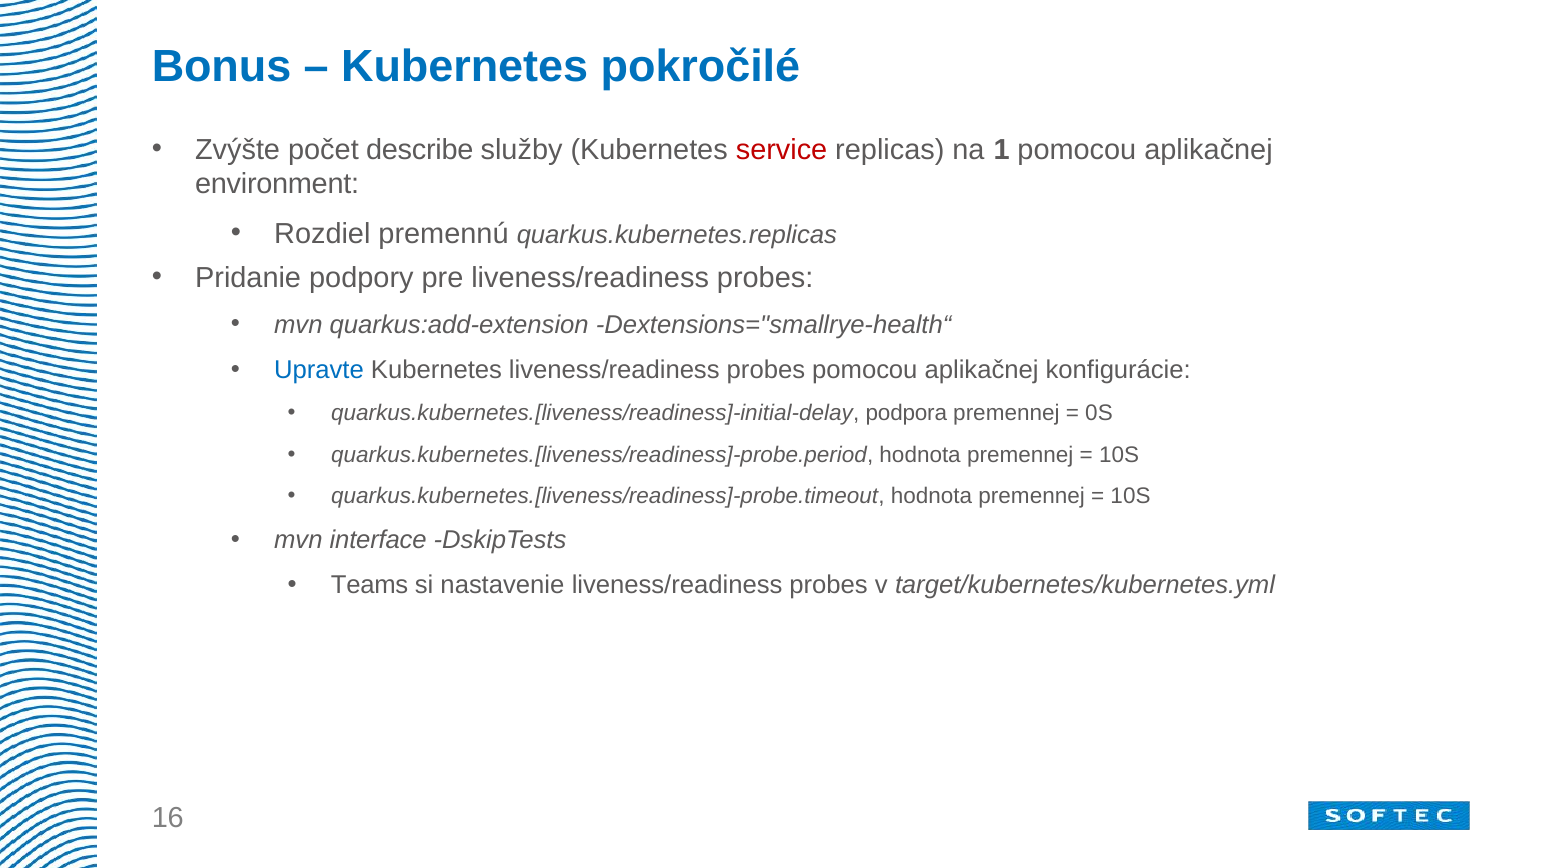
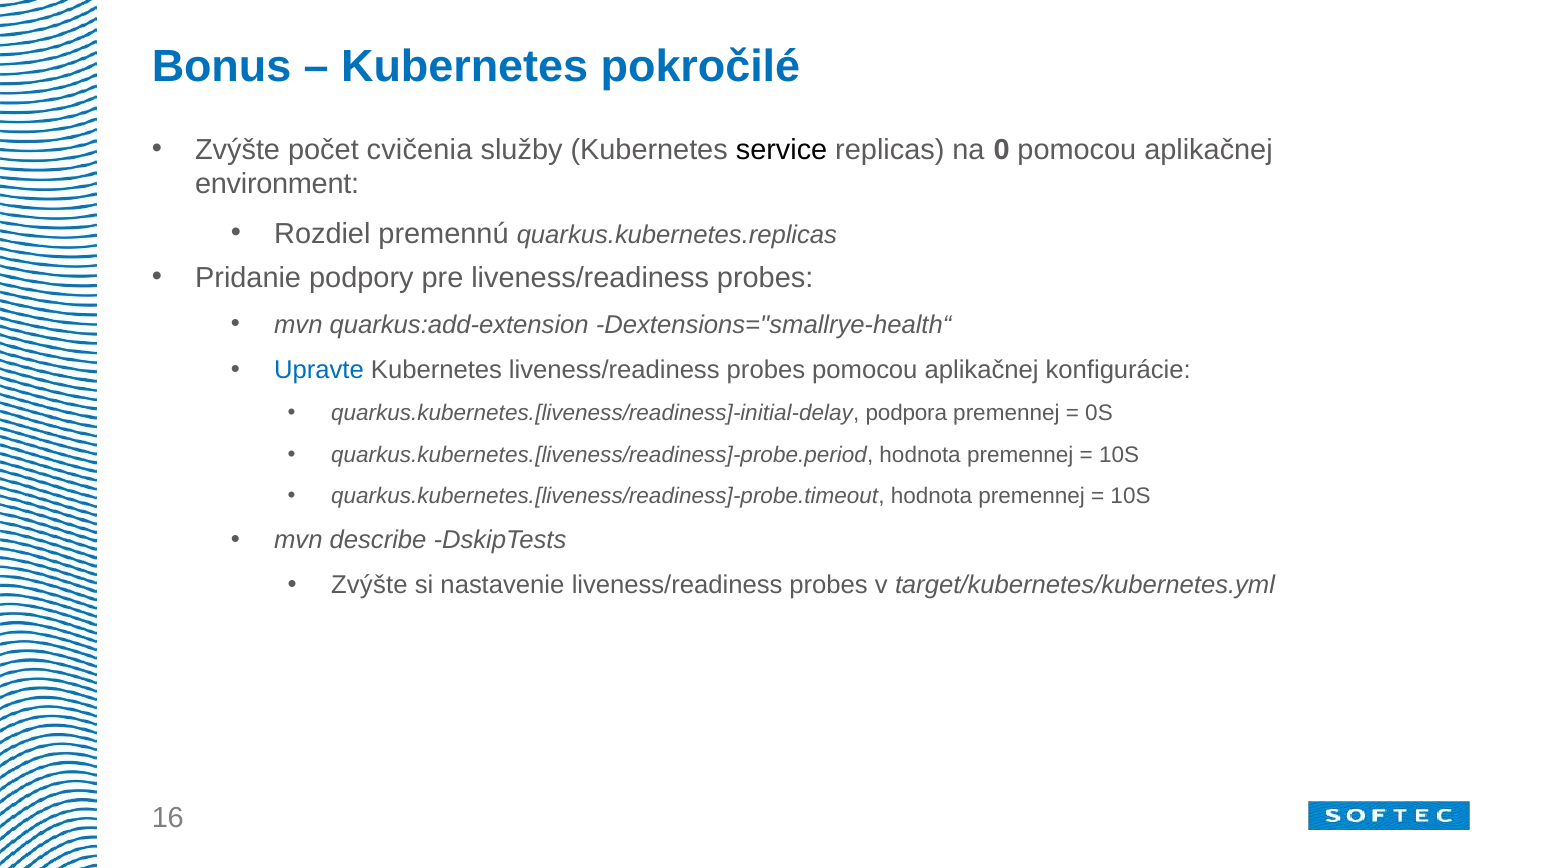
describe: describe -> cvičenia
service colour: red -> black
1: 1 -> 0
interface: interface -> describe
Teams at (370, 585): Teams -> Zvýšte
